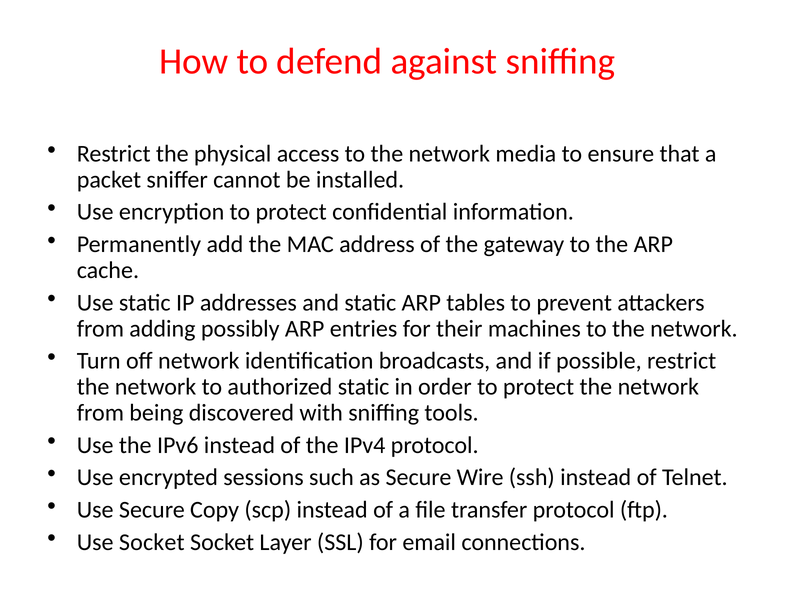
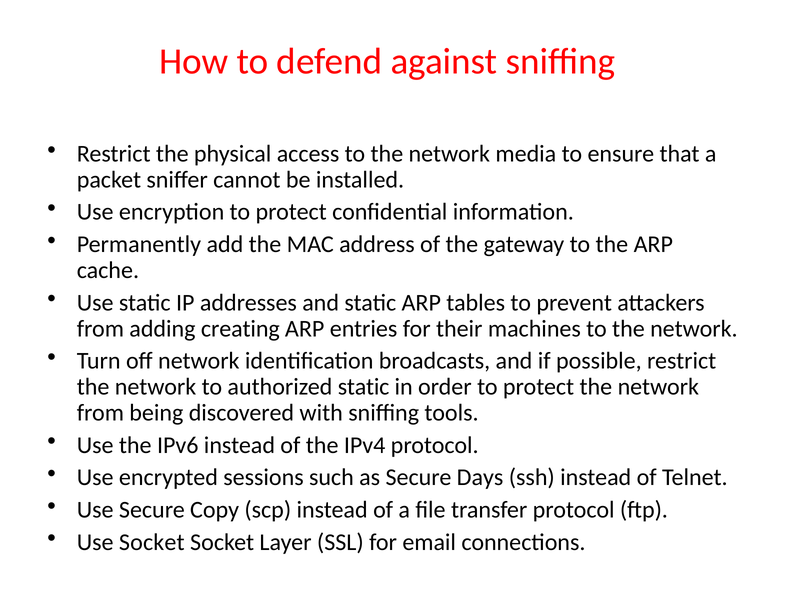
possibly: possibly -> creating
Wire: Wire -> Days
